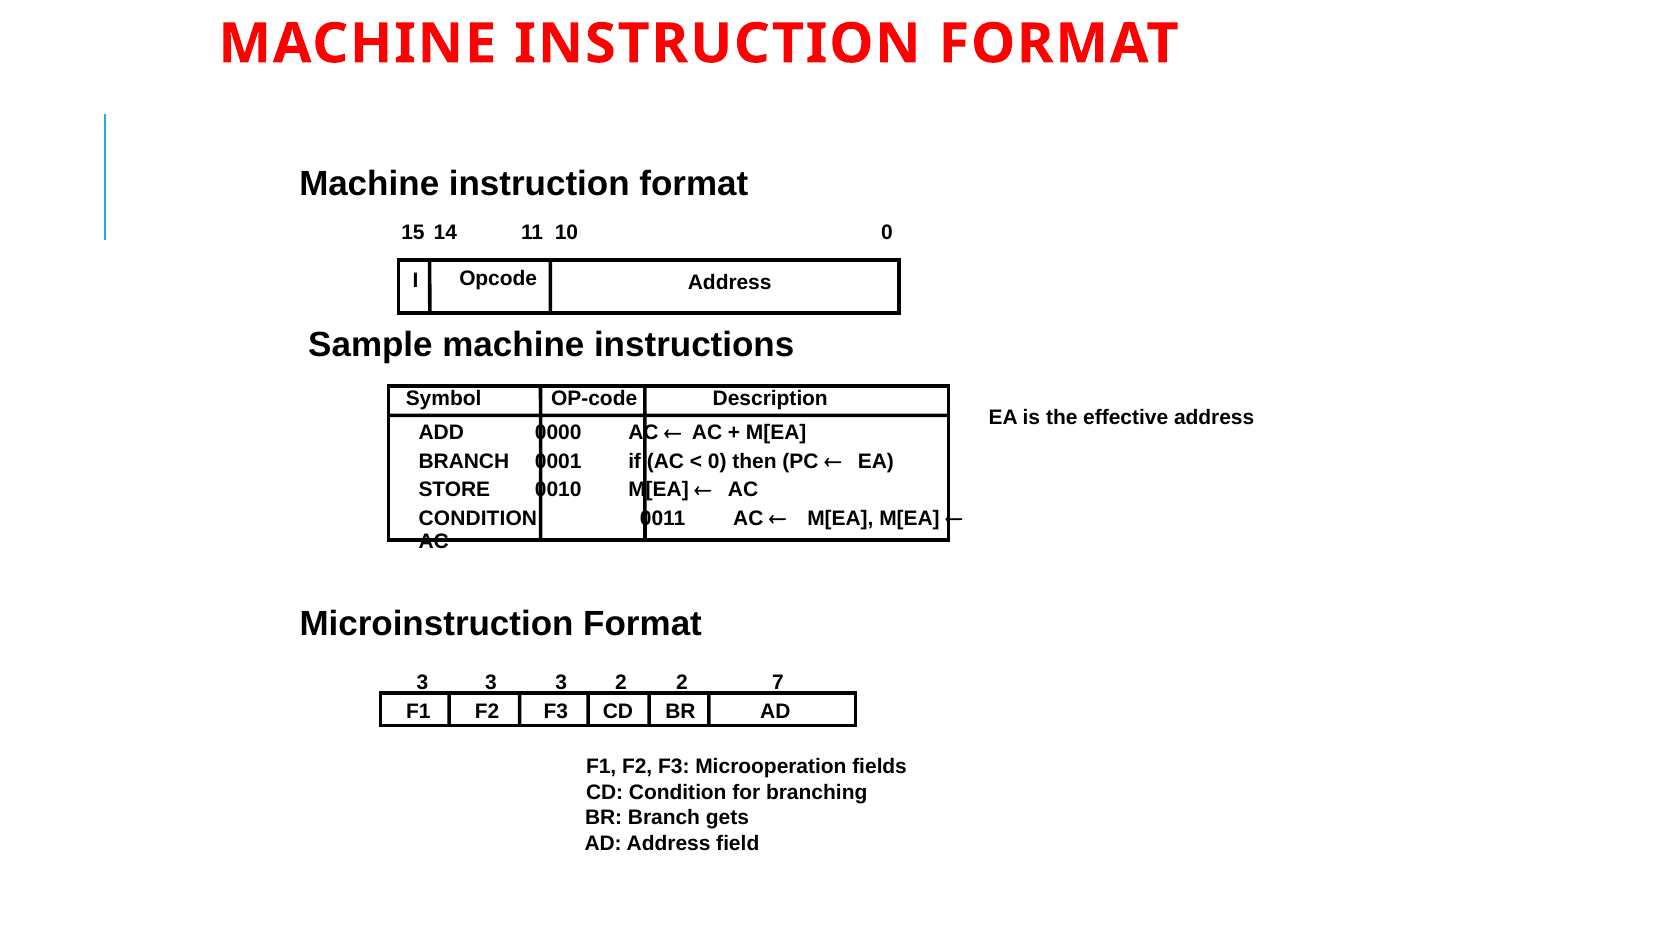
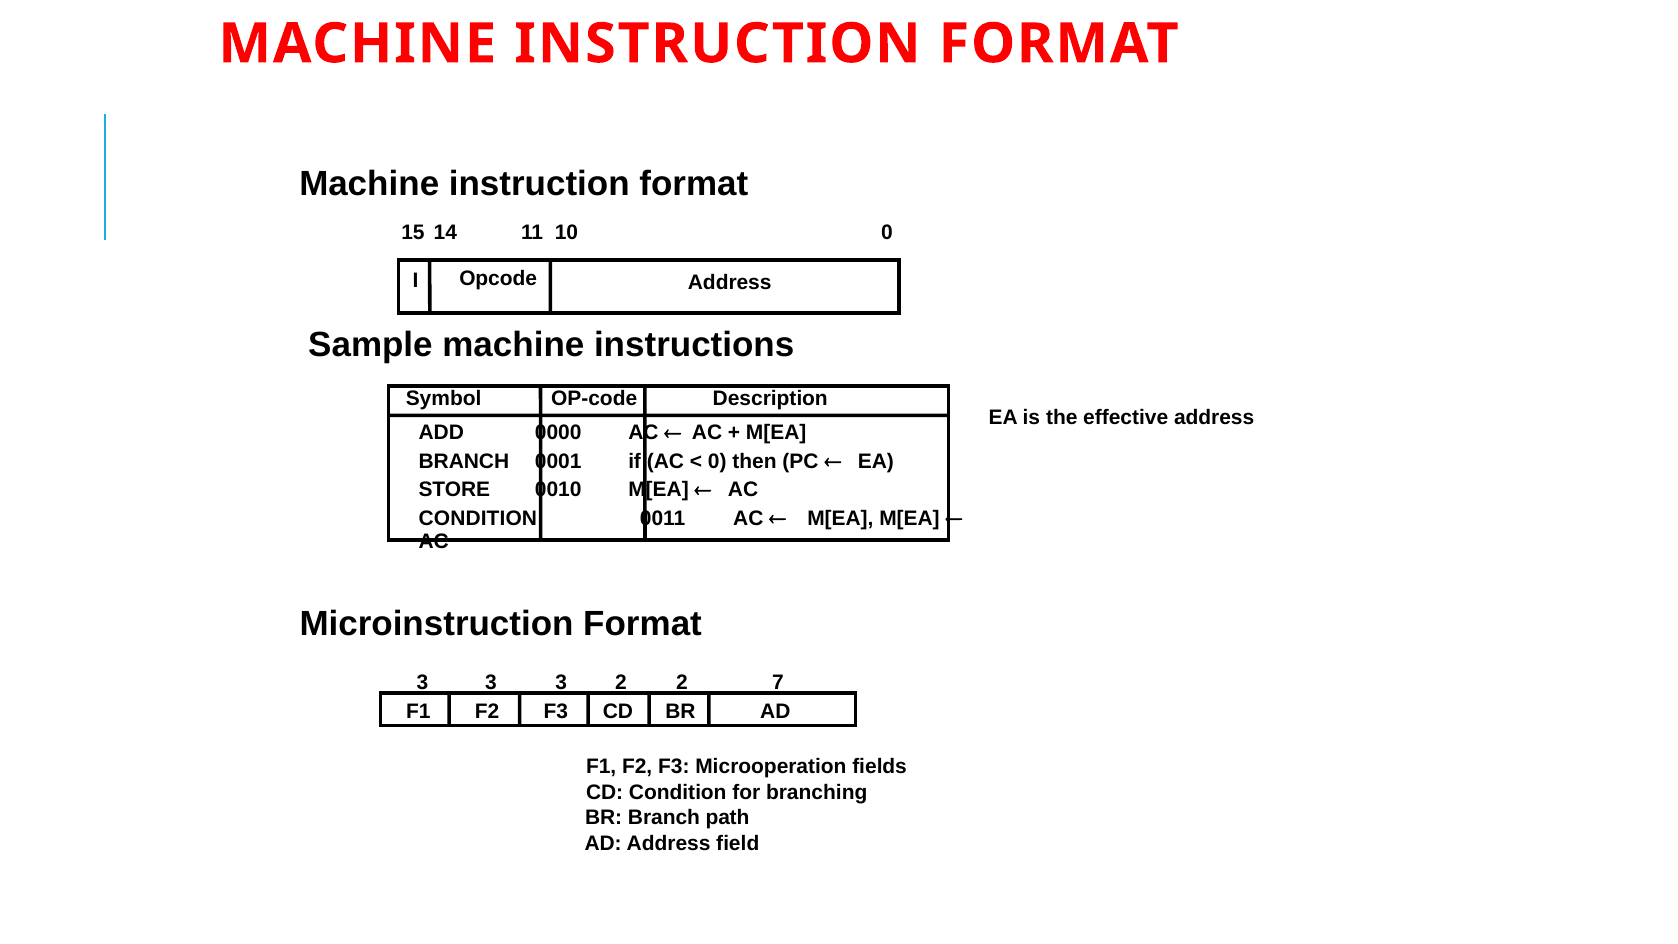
gets: gets -> path
